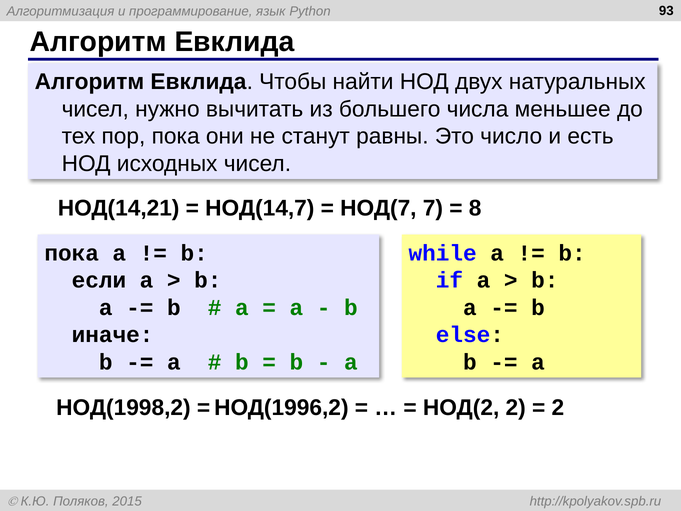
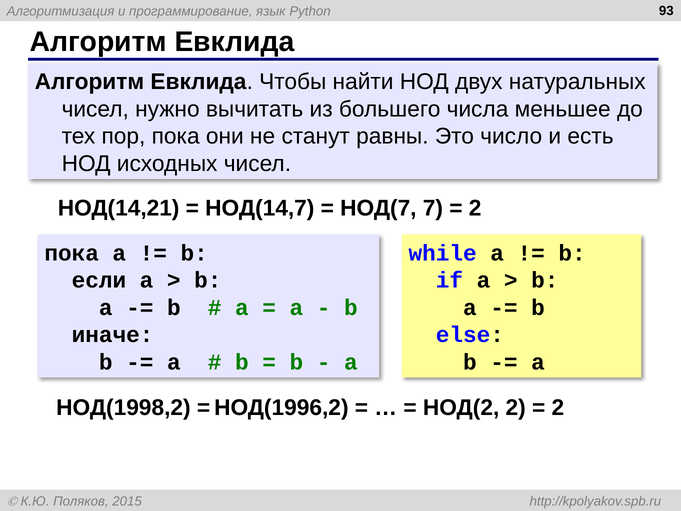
8 at (475, 208): 8 -> 2
